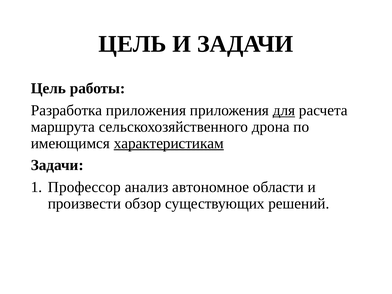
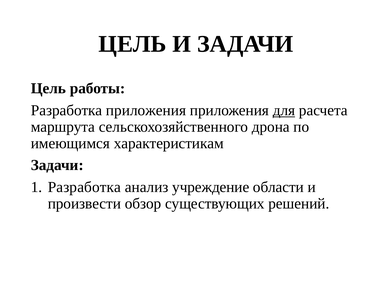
характеристикам underline: present -> none
Профессор at (84, 187): Профессор -> Разработка
автономное: автономное -> учреждение
